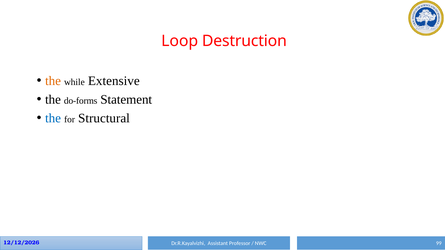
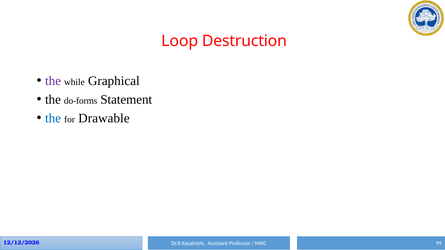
the at (53, 81) colour: orange -> purple
Extensive: Extensive -> Graphical
Structural: Structural -> Drawable
